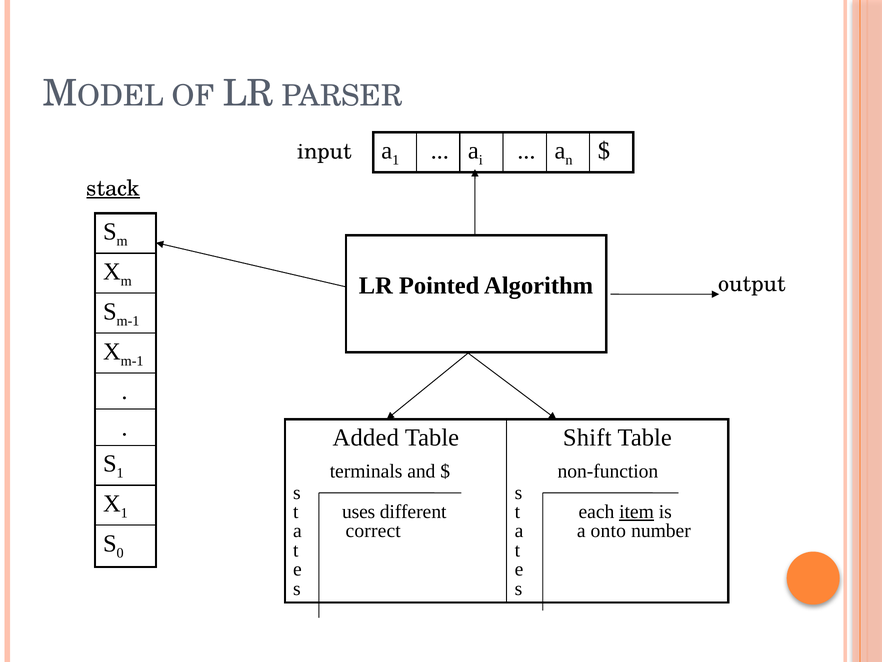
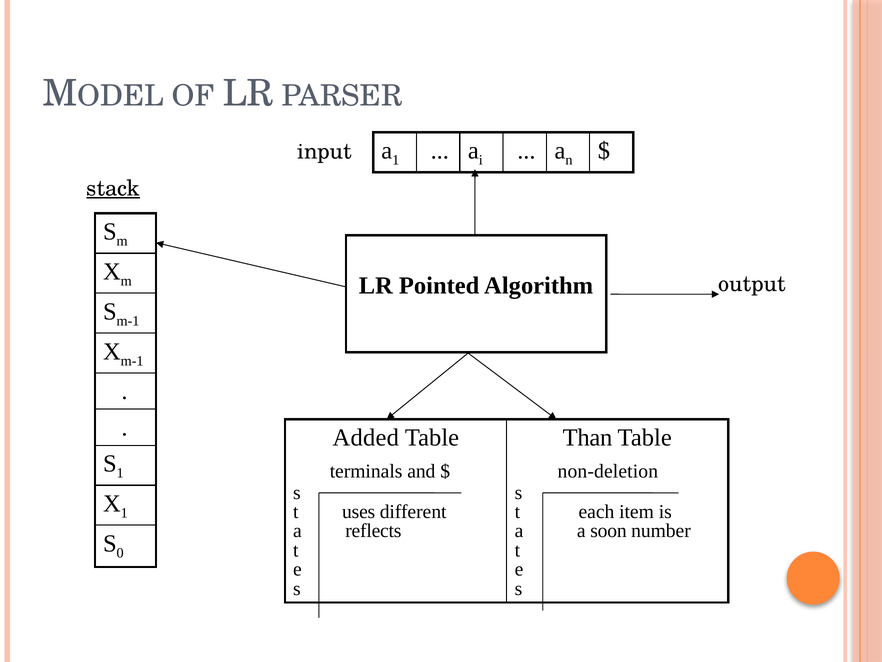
Shift: Shift -> Than
non-function: non-function -> non-deletion
item underline: present -> none
correct: correct -> reflects
onto: onto -> soon
